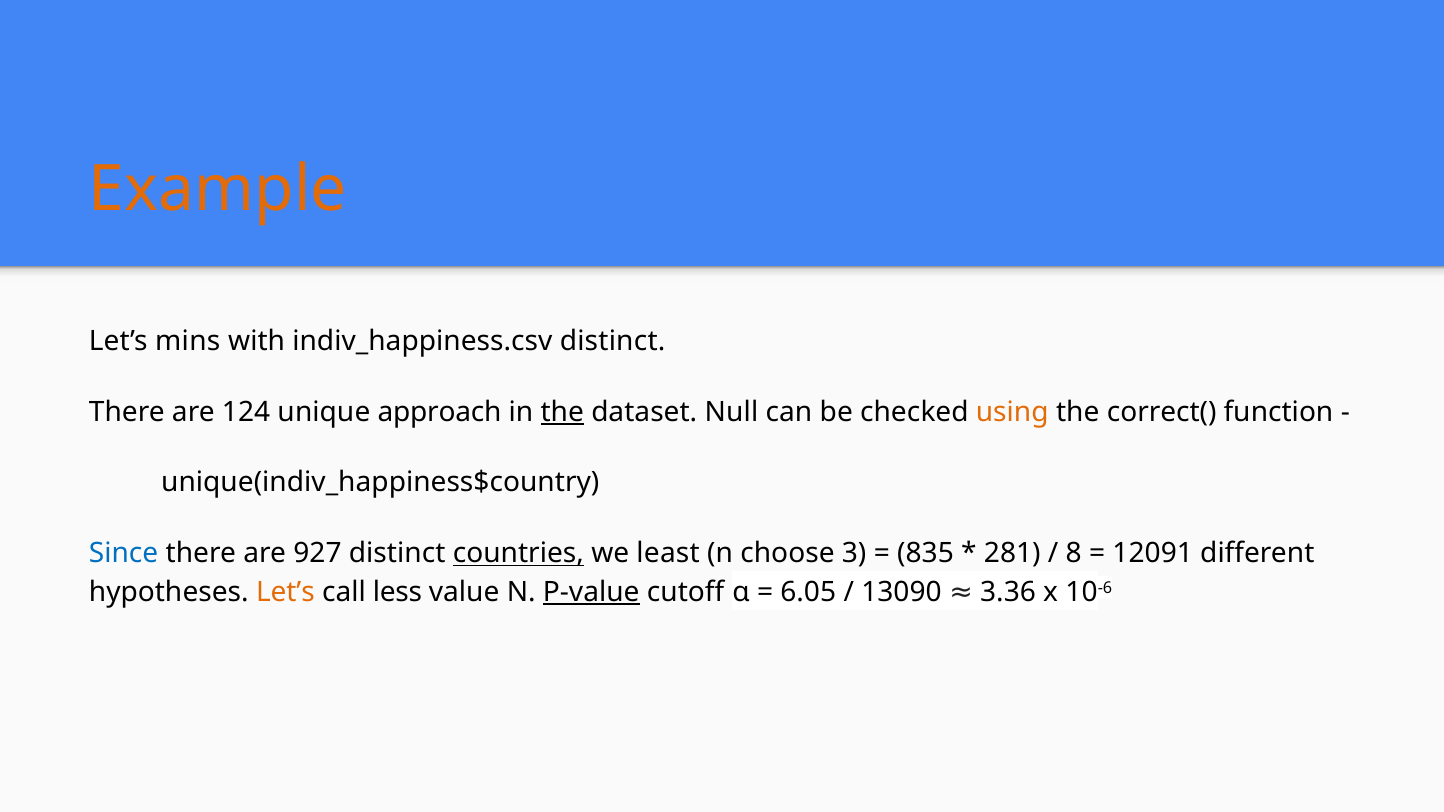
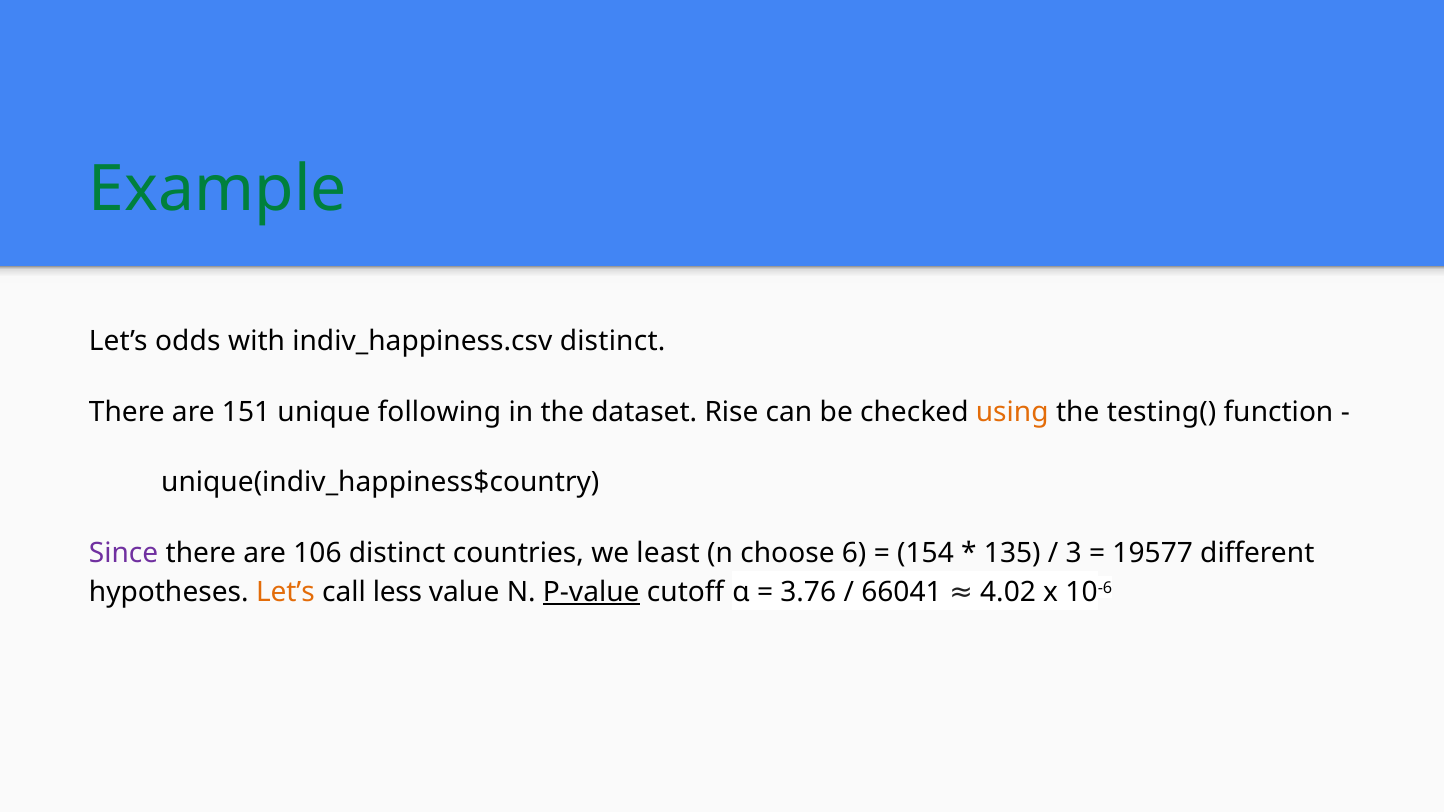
Example colour: orange -> green
mins: mins -> odds
124: 124 -> 151
approach: approach -> following
the at (562, 412) underline: present -> none
Null: Null -> Rise
correct(: correct( -> testing(
Since colour: blue -> purple
927: 927 -> 106
countries underline: present -> none
3: 3 -> 6
835: 835 -> 154
281: 281 -> 135
8: 8 -> 3
12091: 12091 -> 19577
6.05: 6.05 -> 3.76
13090: 13090 -> 66041
3.36: 3.36 -> 4.02
